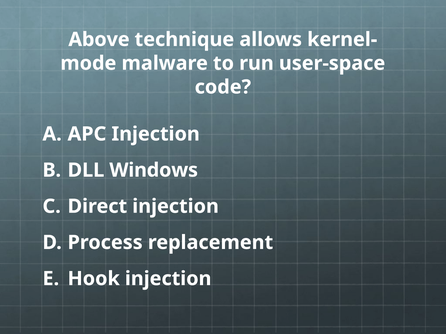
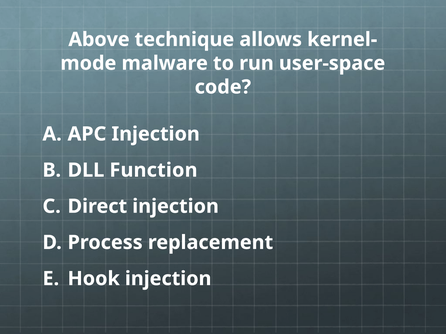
Windows: Windows -> Function
